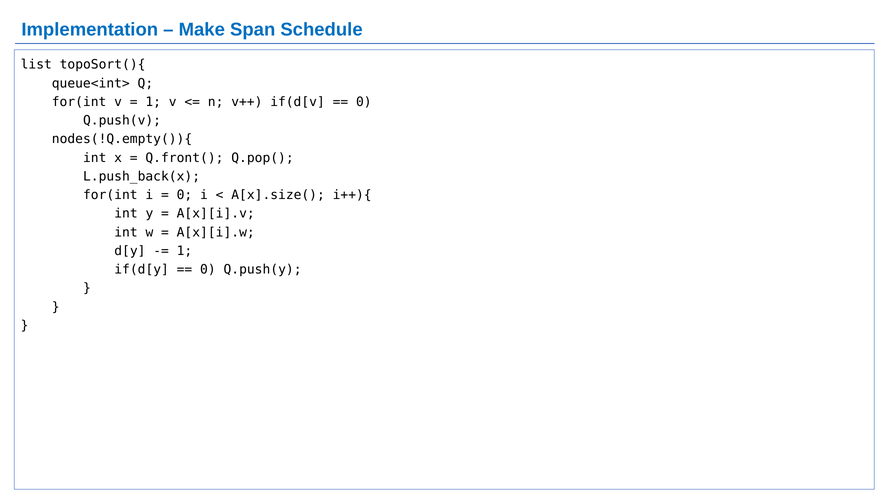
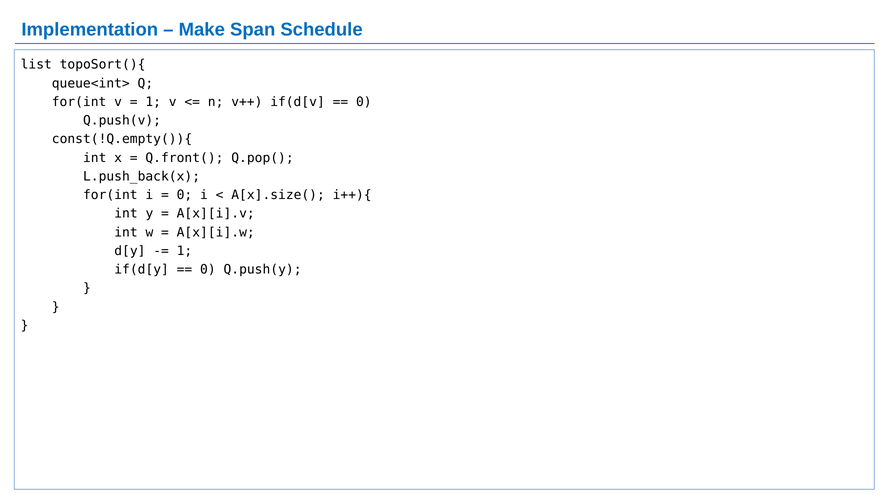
nodes(!Q.empty()){: nodes(!Q.empty()){ -> const(!Q.empty()){
